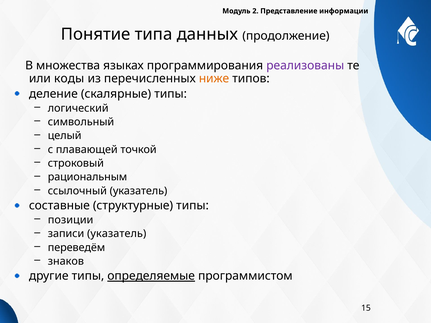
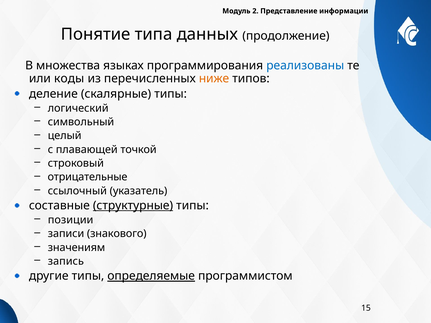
реализованы colour: purple -> blue
рациональным: рациональным -> отрицательные
структурные underline: none -> present
записи указатель: указатель -> знакового
переведём: переведём -> значениям
знаков: знаков -> запись
